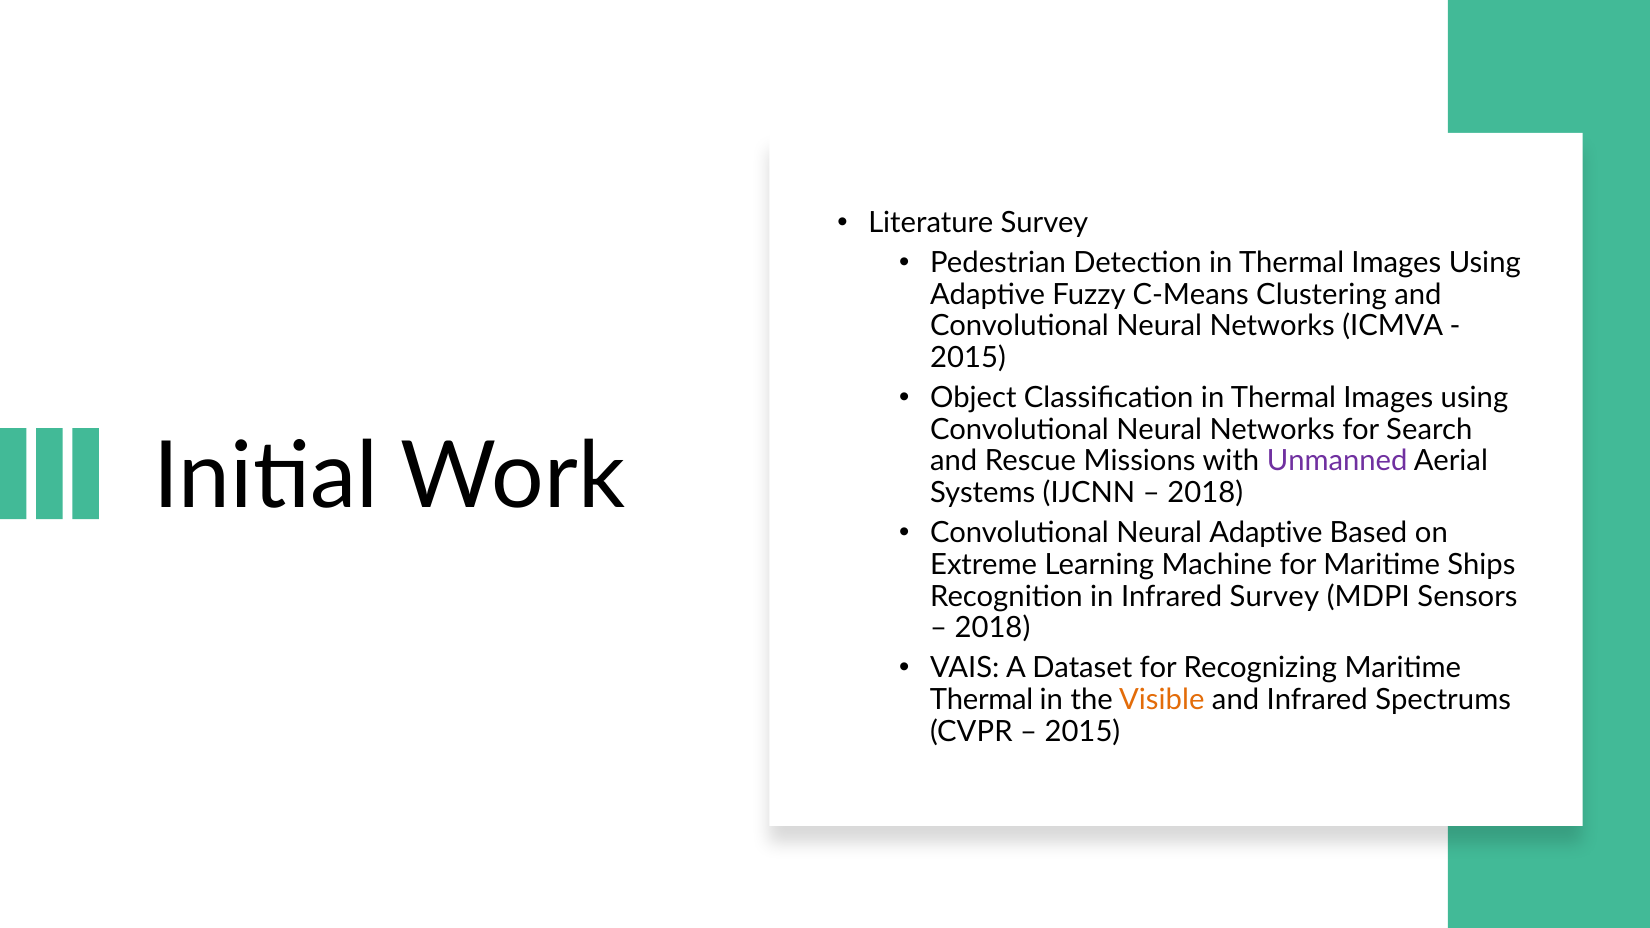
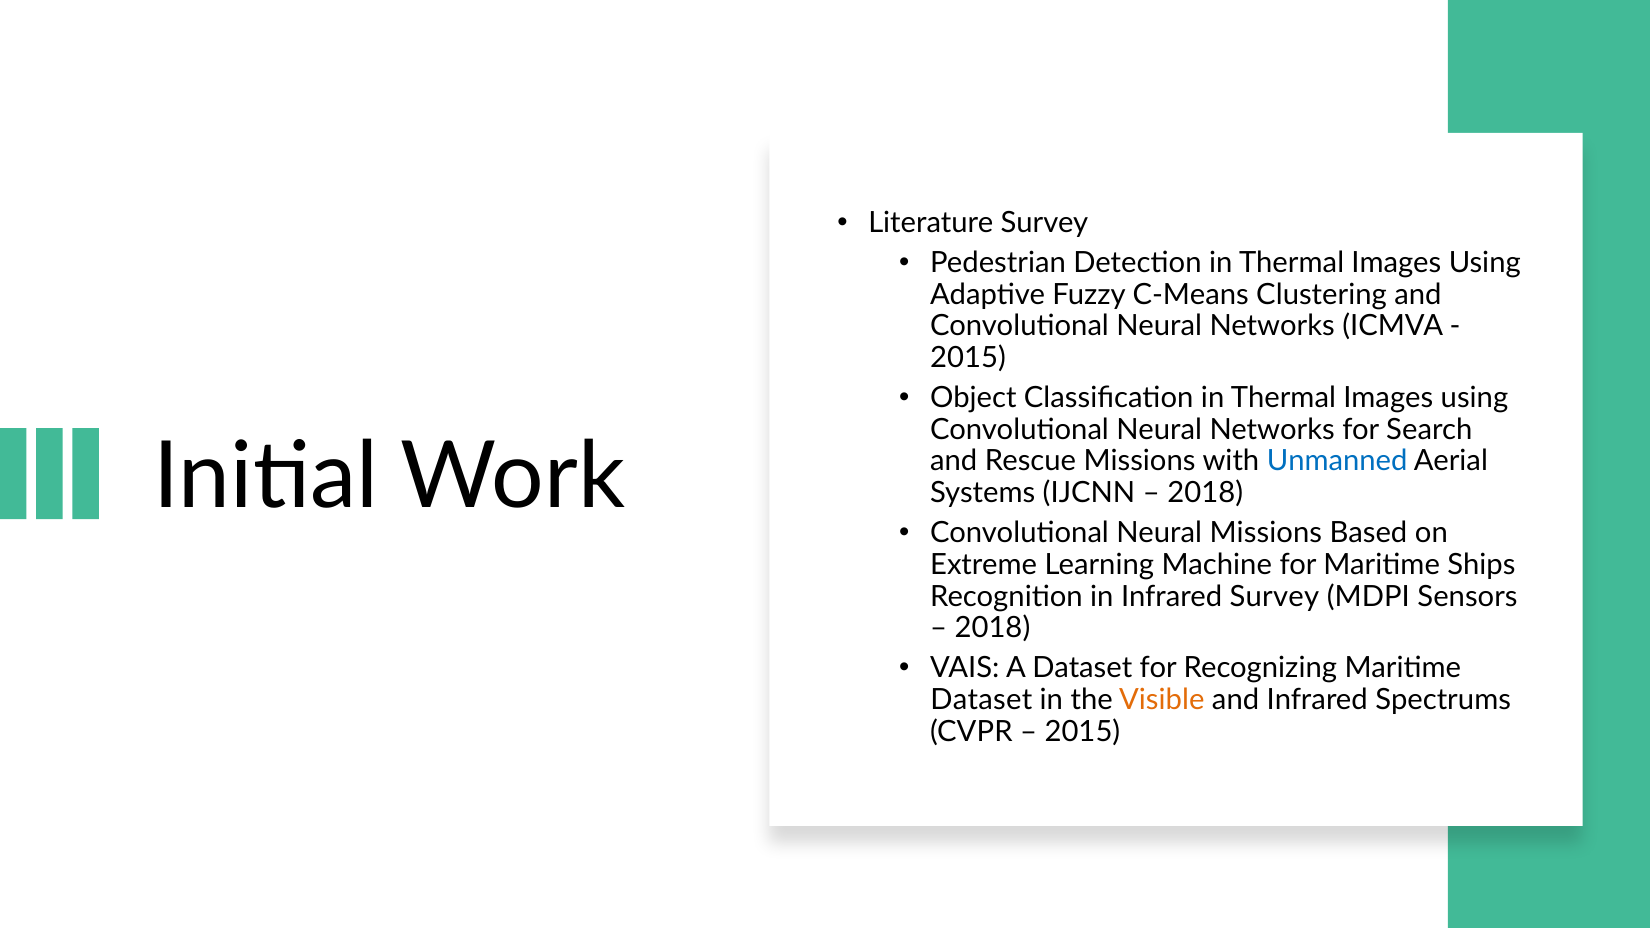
Unmanned colour: purple -> blue
Neural Adaptive: Adaptive -> Missions
Thermal at (982, 700): Thermal -> Dataset
